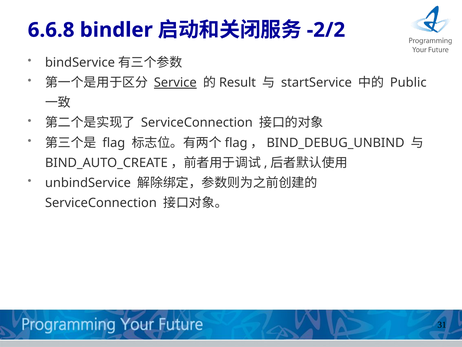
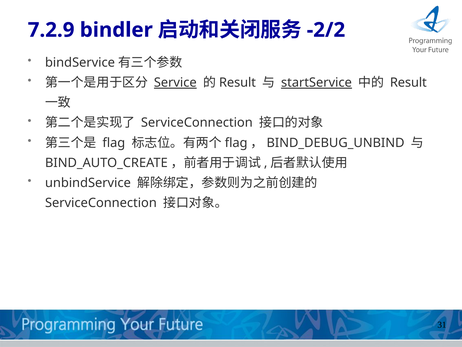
6.6.8: 6.6.8 -> 7.2.9
startService underline: none -> present
Public at (408, 82): Public -> Result
